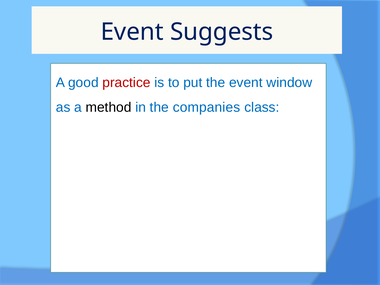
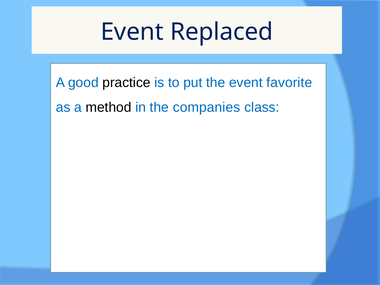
Suggests: Suggests -> Replaced
practice colour: red -> black
window: window -> favorite
